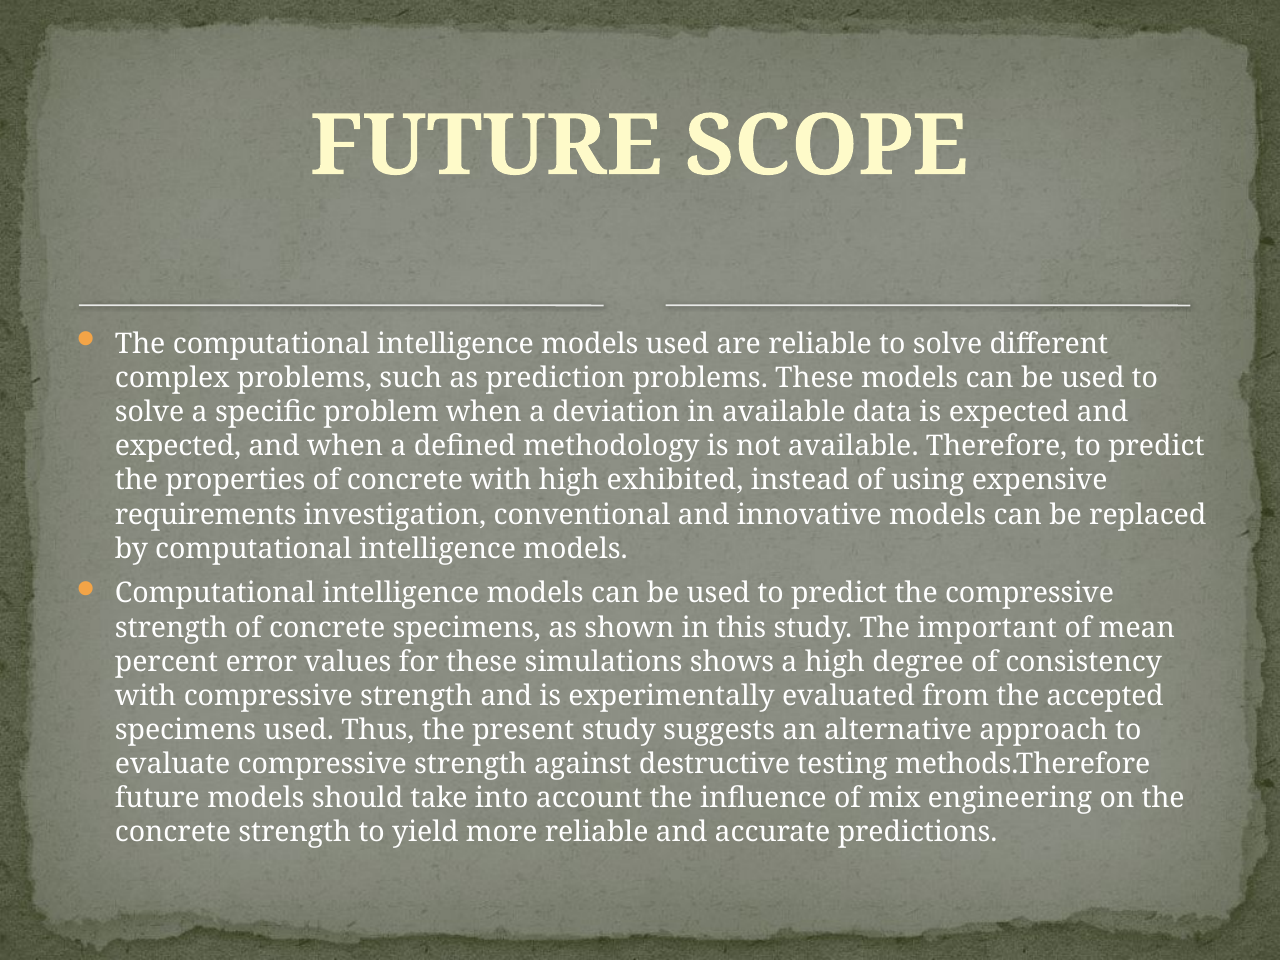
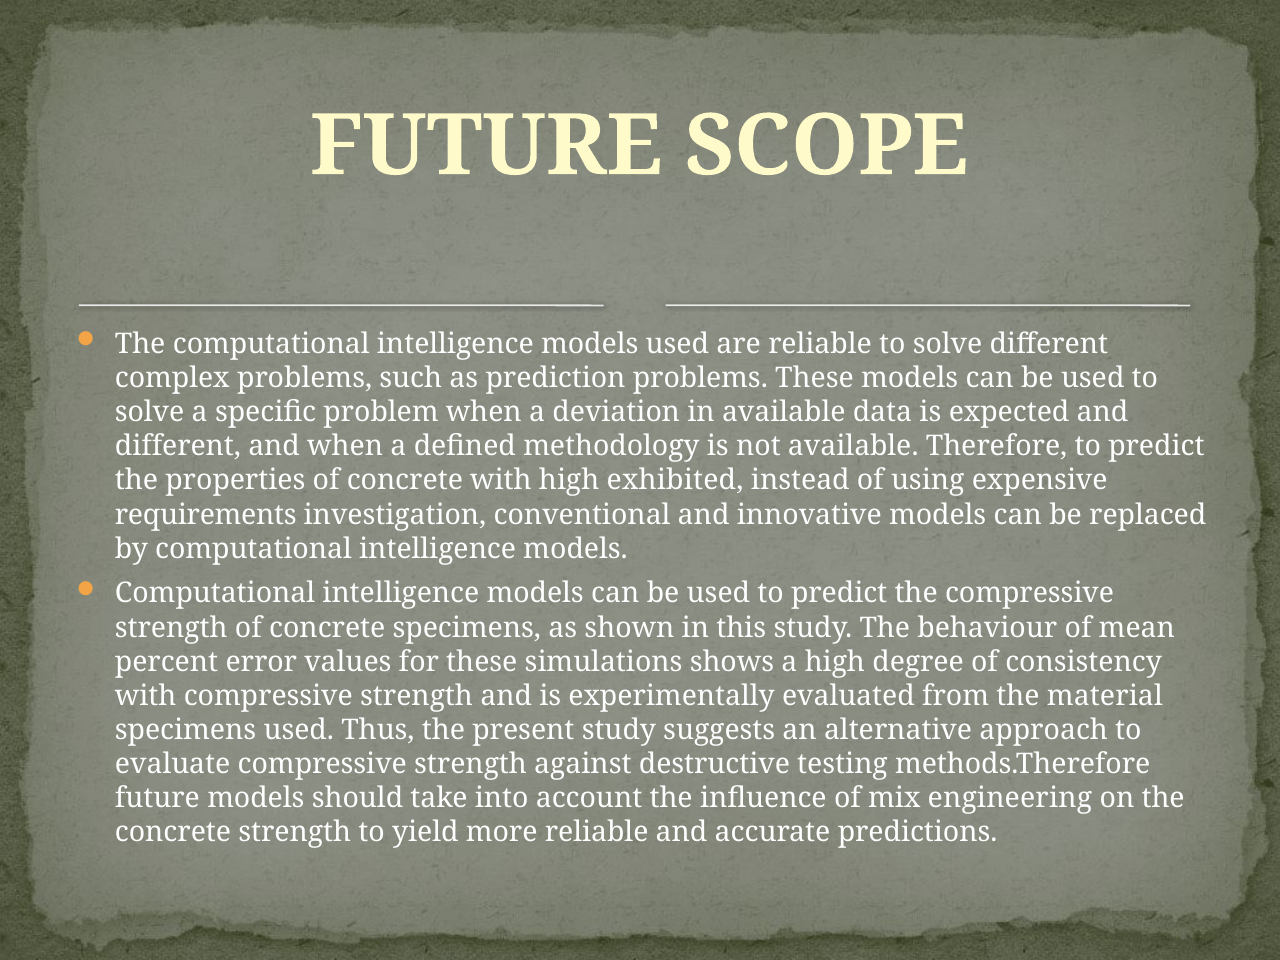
expected at (178, 446): expected -> different
important: important -> behaviour
accepted: accepted -> material
